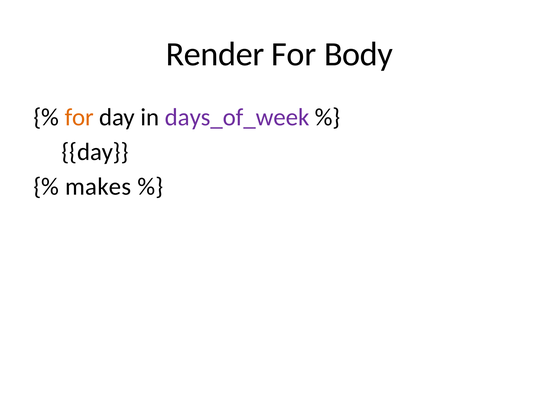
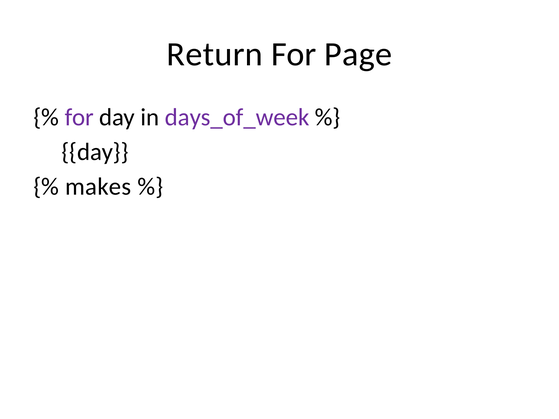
Render: Render -> Return
Body: Body -> Page
for at (79, 117) colour: orange -> purple
